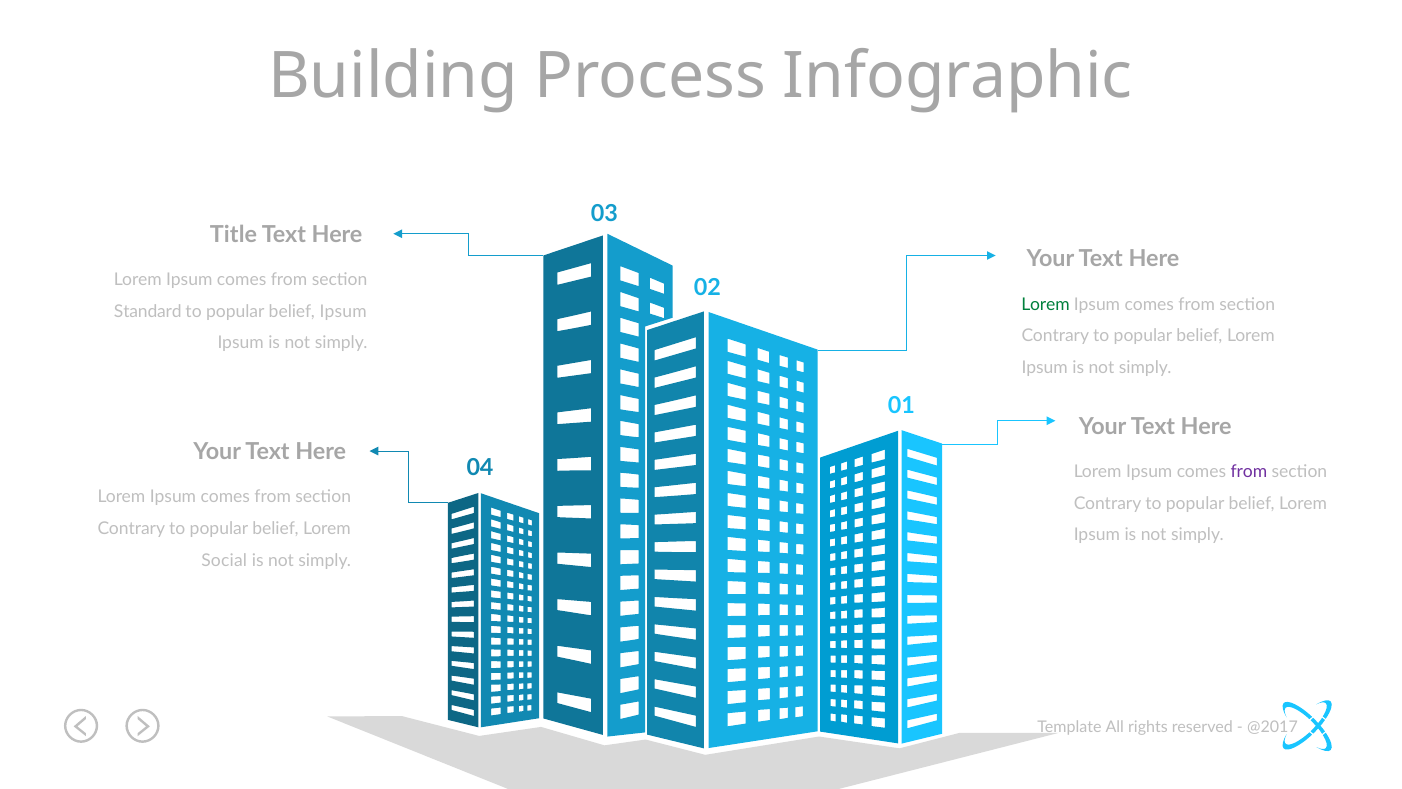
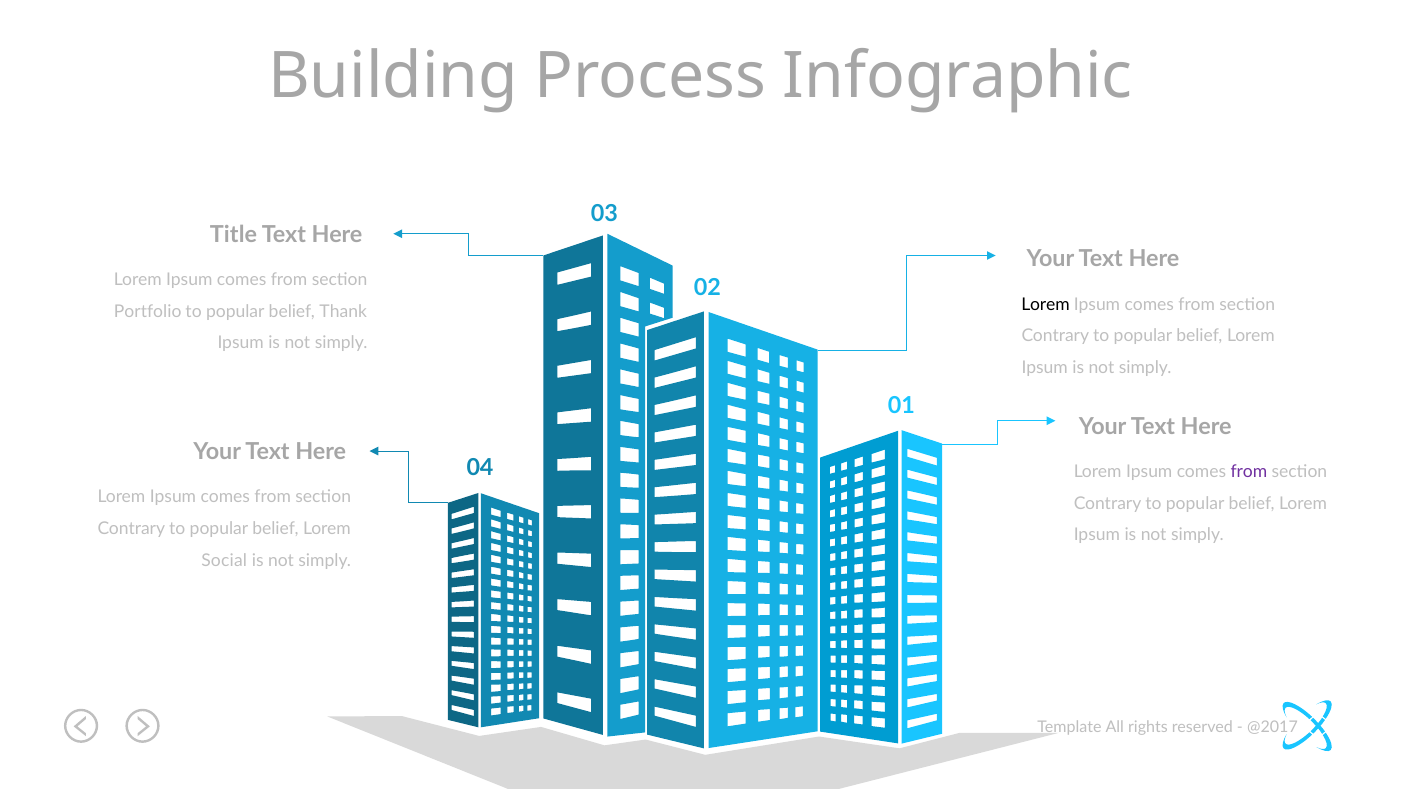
Lorem at (1046, 304) colour: green -> black
Standard: Standard -> Portfolio
belief Ipsum: Ipsum -> Thank
